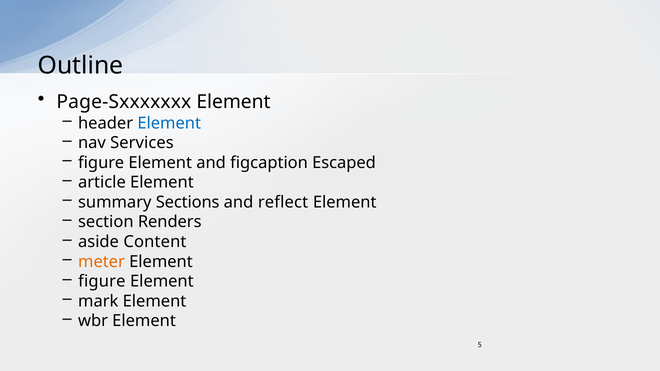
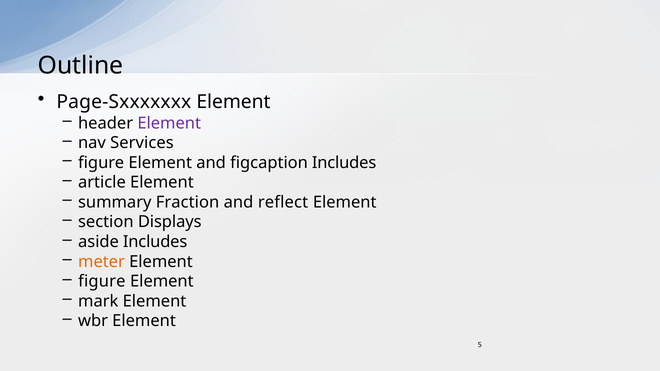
Element at (169, 123) colour: blue -> purple
figcaption Escaped: Escaped -> Includes
Sections: Sections -> Fraction
Renders: Renders -> Displays
aside Content: Content -> Includes
